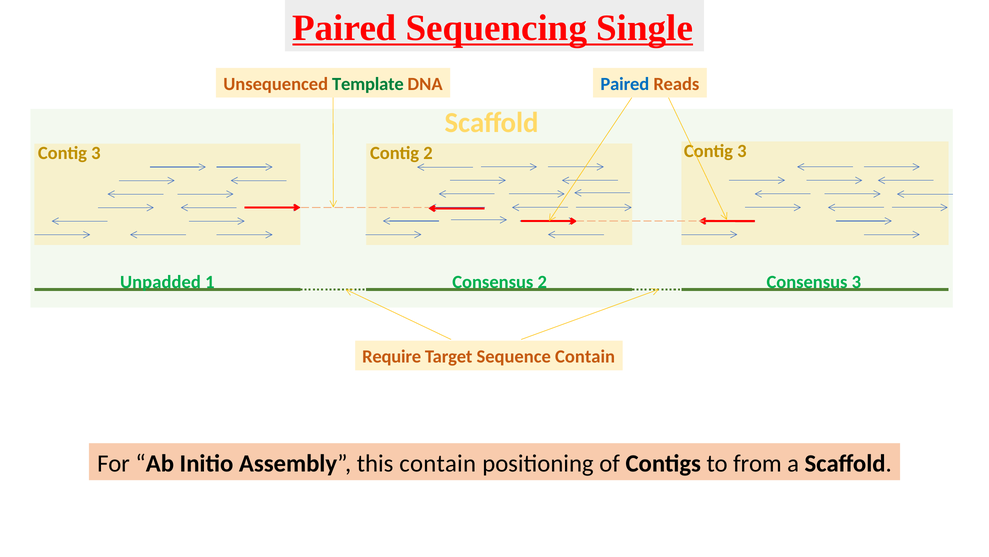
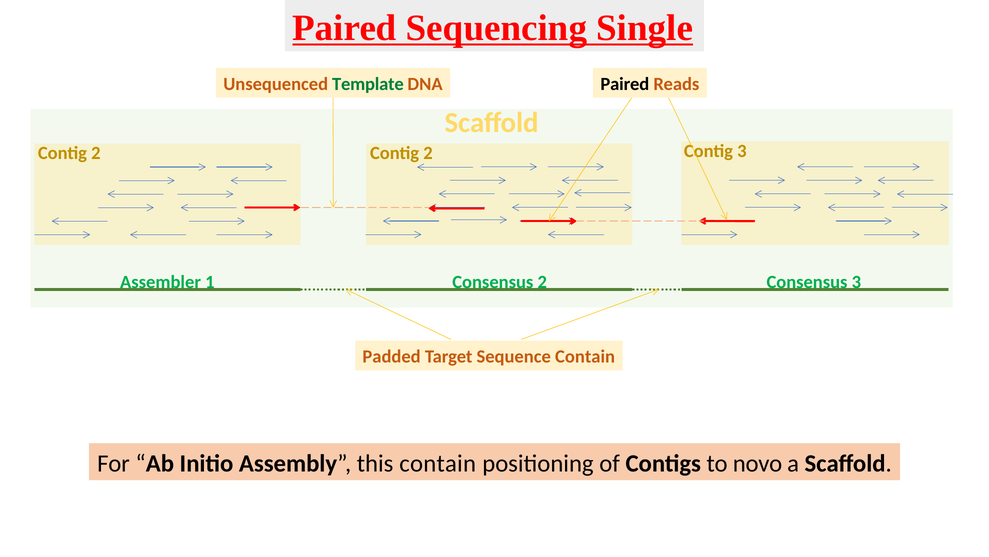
Paired at (625, 84) colour: blue -> black
3 at (96, 153): 3 -> 2
Unpadded: Unpadded -> Assembler
Require: Require -> Padded
from: from -> novo
